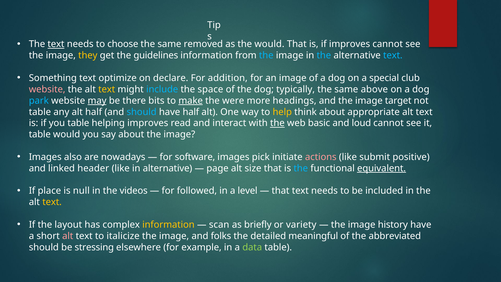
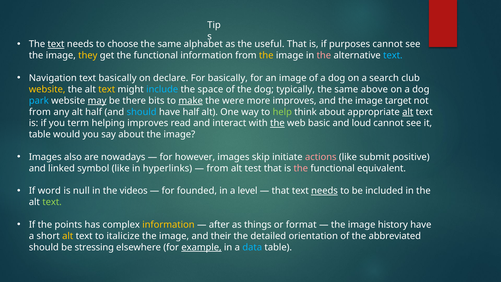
removed: removed -> alphabet
the would: would -> useful
if improves: improves -> purposes
get the guidelines: guidelines -> functional
the at (266, 55) colour: light blue -> yellow
the at (324, 55) colour: light blue -> pink
Something: Something -> Navigation
text optimize: optimize -> basically
For addition: addition -> basically
special: special -> search
website at (47, 89) colour: pink -> yellow
more headings: headings -> improves
table at (40, 112): table -> from
help colour: yellow -> light green
alt at (408, 112) underline: none -> present
you table: table -> term
software: software -> however
pick: pick -> skip
header: header -> symbol
in alternative: alternative -> hyperlinks
page at (218, 168): page -> from
size: size -> test
the at (301, 168) colour: light blue -> pink
equivalent underline: present -> none
place: place -> word
followed: followed -> founded
needs at (324, 191) underline: none -> present
text at (52, 202) colour: yellow -> light green
layout: layout -> points
scan: scan -> after
briefly: briefly -> things
variety: variety -> format
alt at (68, 236) colour: pink -> yellow
folks: folks -> their
meaningful: meaningful -> orientation
example underline: none -> present
data colour: light green -> light blue
